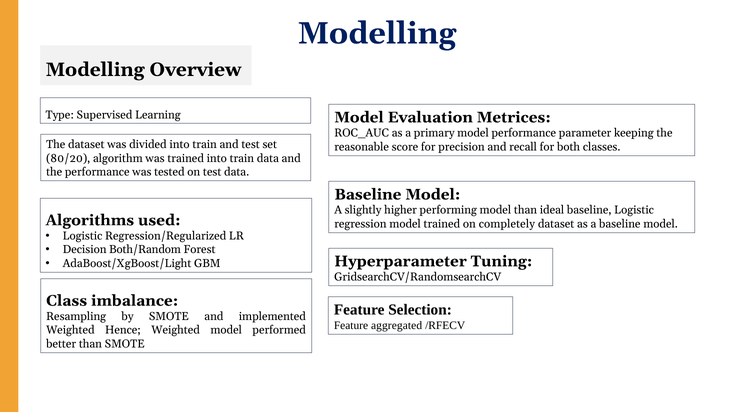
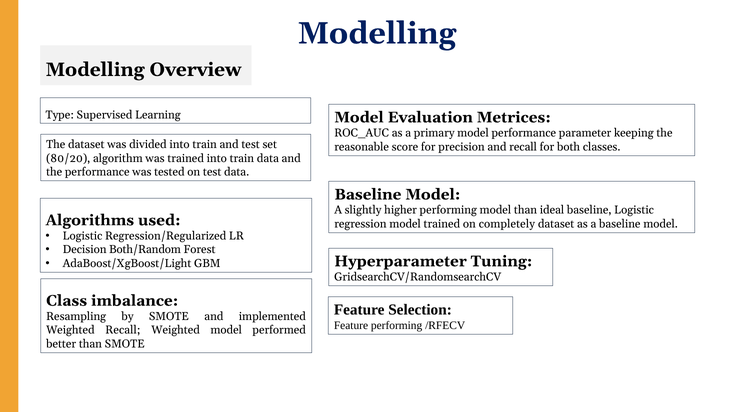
Feature aggregated: aggregated -> performing
Weighted Hence: Hence -> Recall
